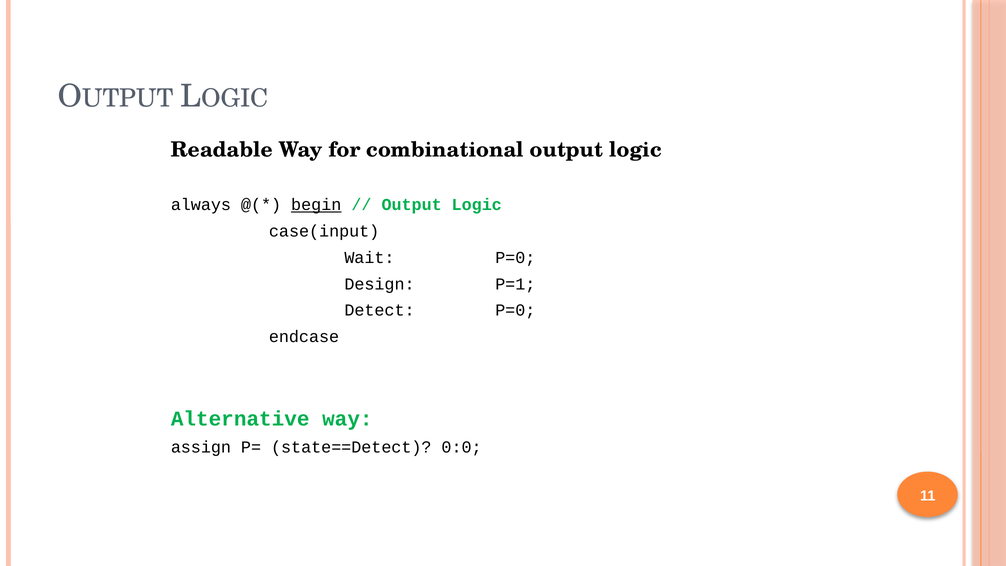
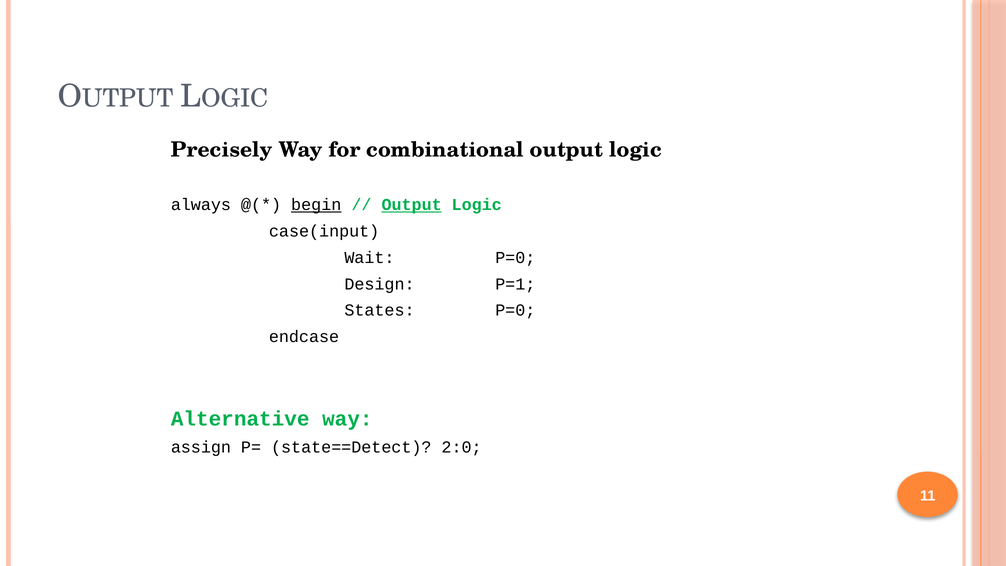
Readable: Readable -> Precisely
Output at (412, 205) underline: none -> present
Detect: Detect -> States
0:0: 0:0 -> 2:0
